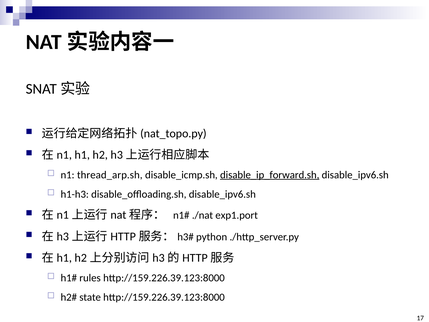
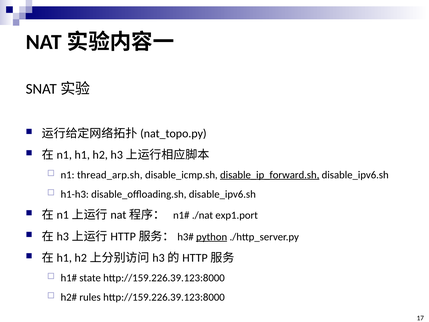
python underline: none -> present
rules: rules -> state
state: state -> rules
